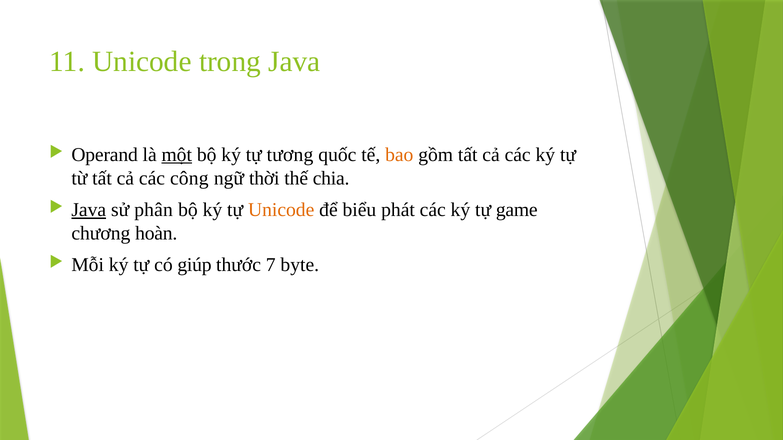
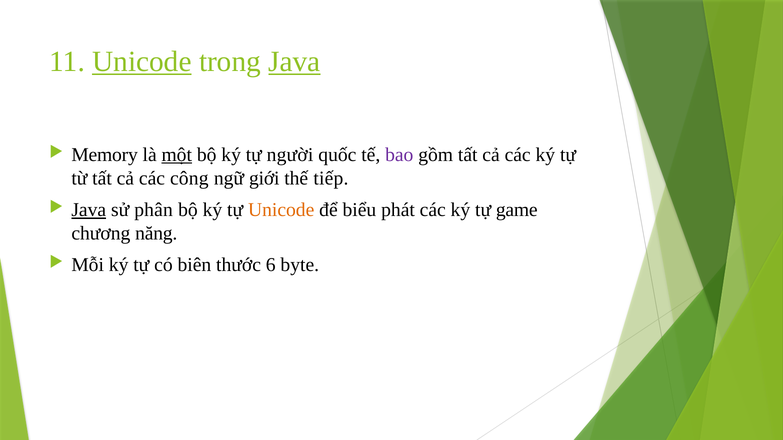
Unicode at (142, 62) underline: none -> present
Java at (294, 62) underline: none -> present
Operand: Operand -> Memory
tương: tương -> người
bao colour: orange -> purple
thời: thời -> giới
chia: chia -> tiếp
hoàn: hoàn -> năng
giúp: giúp -> biên
7: 7 -> 6
